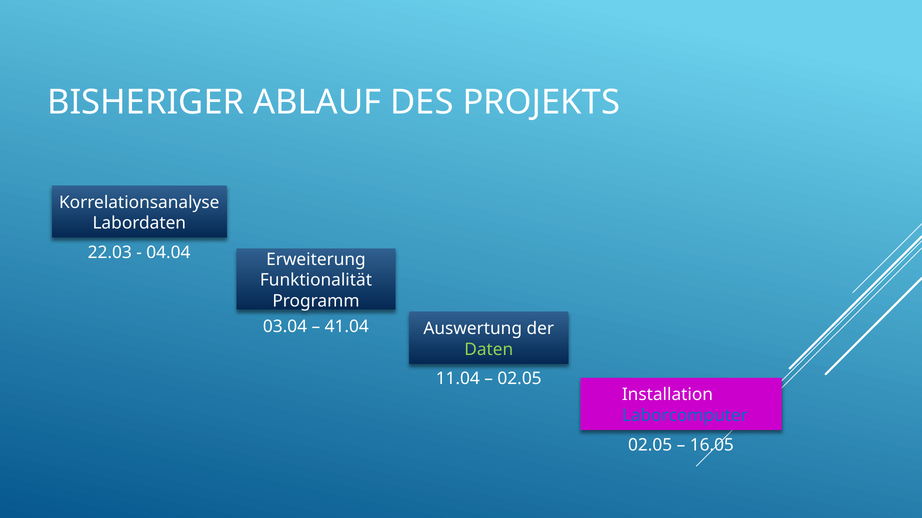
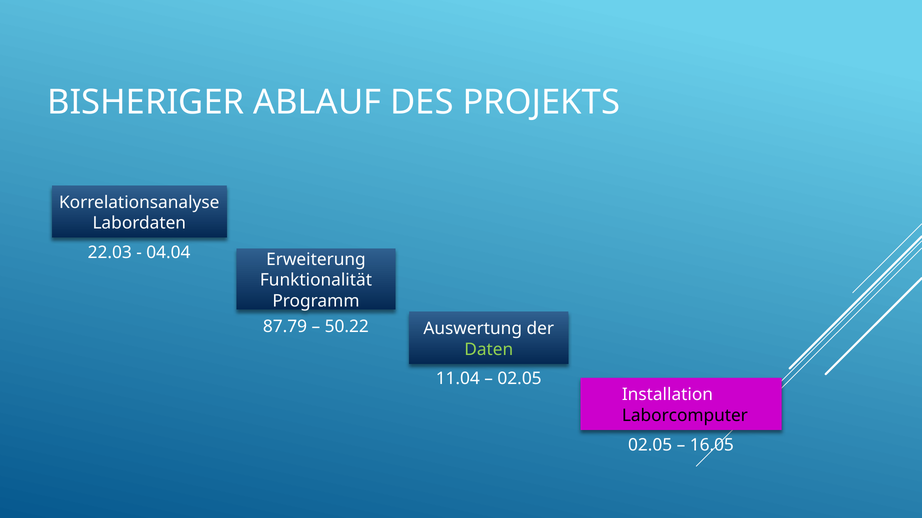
03.04: 03.04 -> 87.79
41.04: 41.04 -> 50.22
Laborcomputer colour: blue -> black
